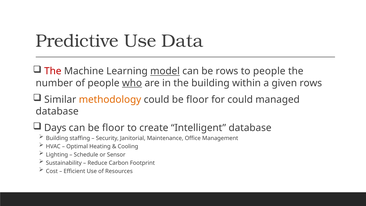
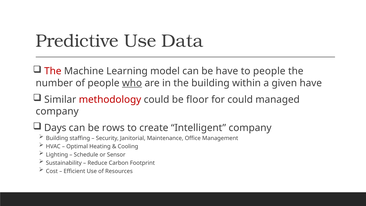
model underline: present -> none
be rows: rows -> have
given rows: rows -> have
methodology colour: orange -> red
database at (57, 111): database -> company
can be floor: floor -> rows
Intelligent database: database -> company
